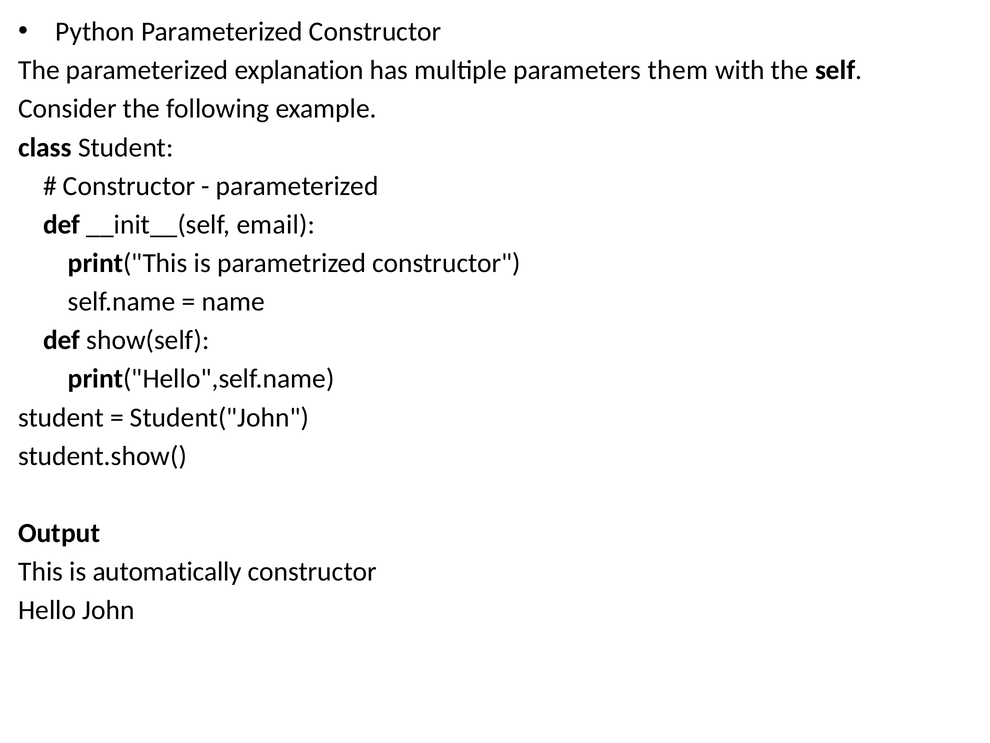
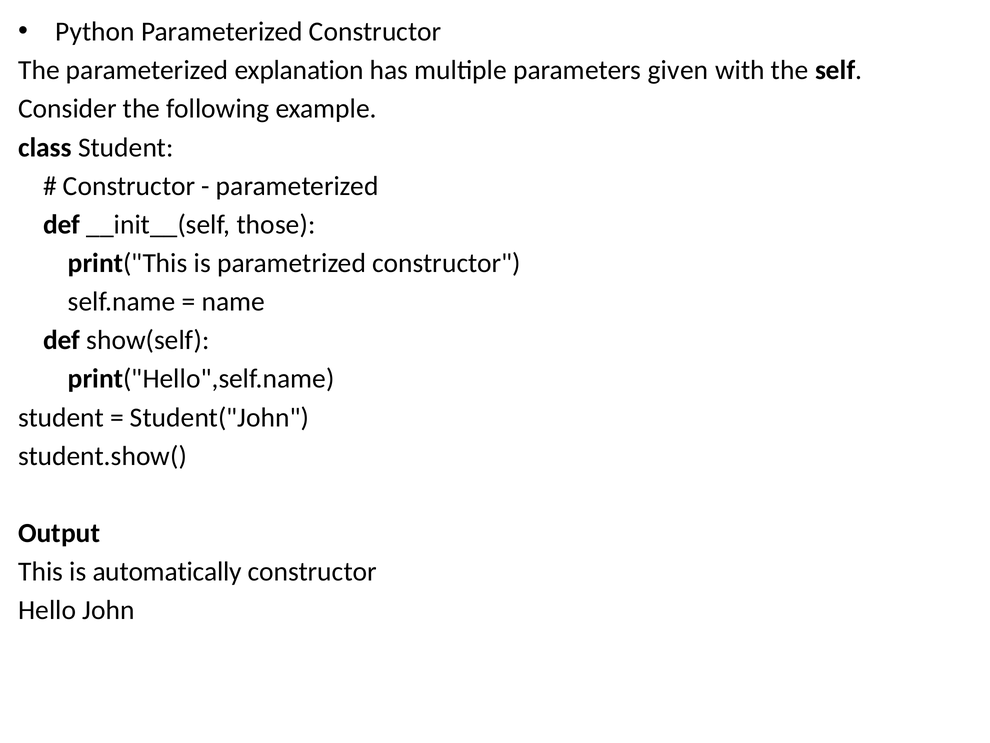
them: them -> given
email: email -> those
